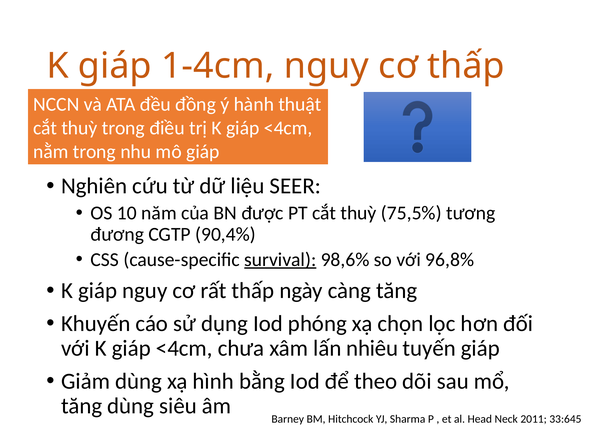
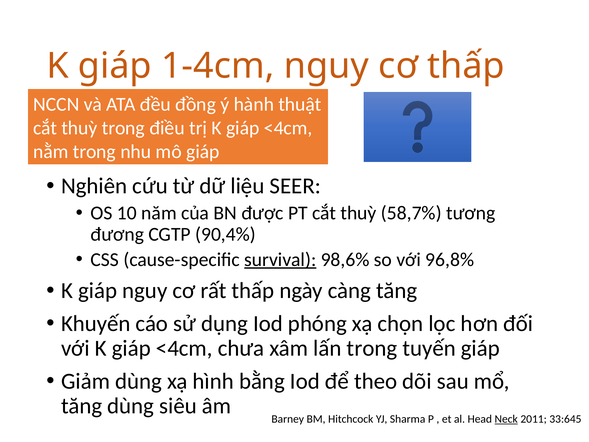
75,5%: 75,5% -> 58,7%
lấn nhiêu: nhiêu -> trong
Neck underline: none -> present
